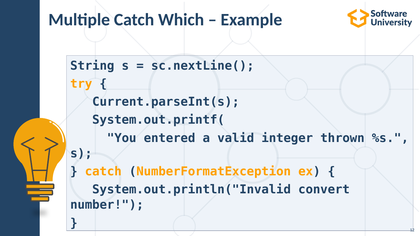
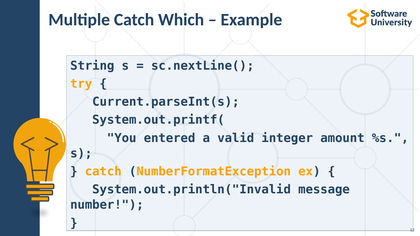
thrown: thrown -> amount
convert: convert -> message
